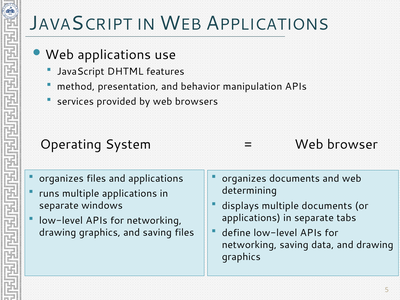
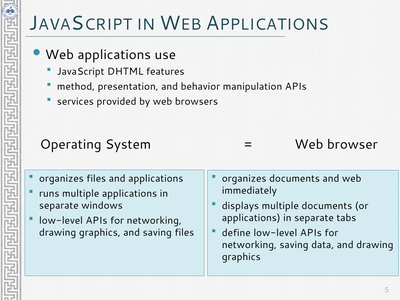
determining: determining -> immediately
